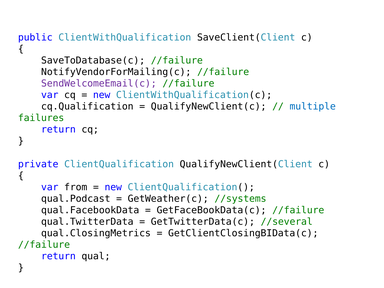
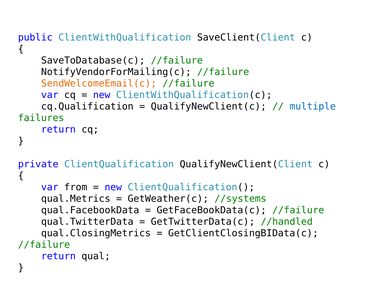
SendWelcomeEmail(c colour: purple -> orange
qual.Podcast: qual.Podcast -> qual.Metrics
//several: //several -> //handled
